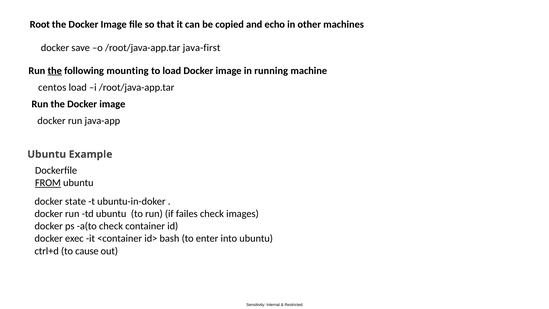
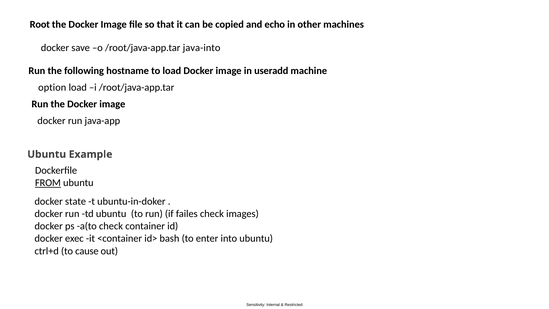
java-first: java-first -> java-into
the at (55, 71) underline: present -> none
mounting: mounting -> hostname
running: running -> useradd
centos: centos -> option
